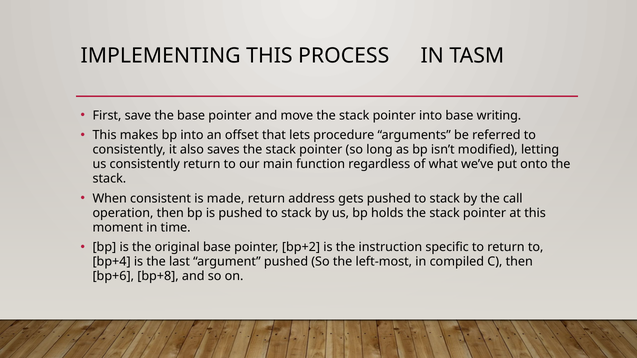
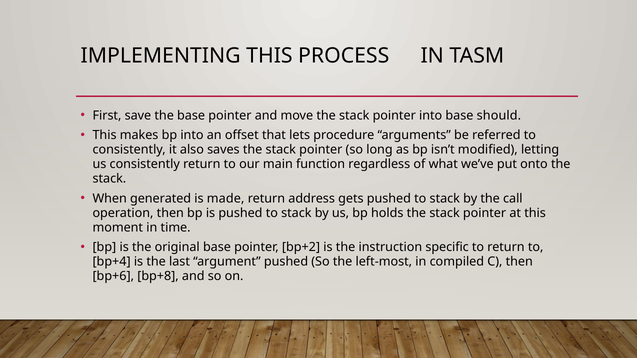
writing: writing -> should
consistent: consistent -> generated
